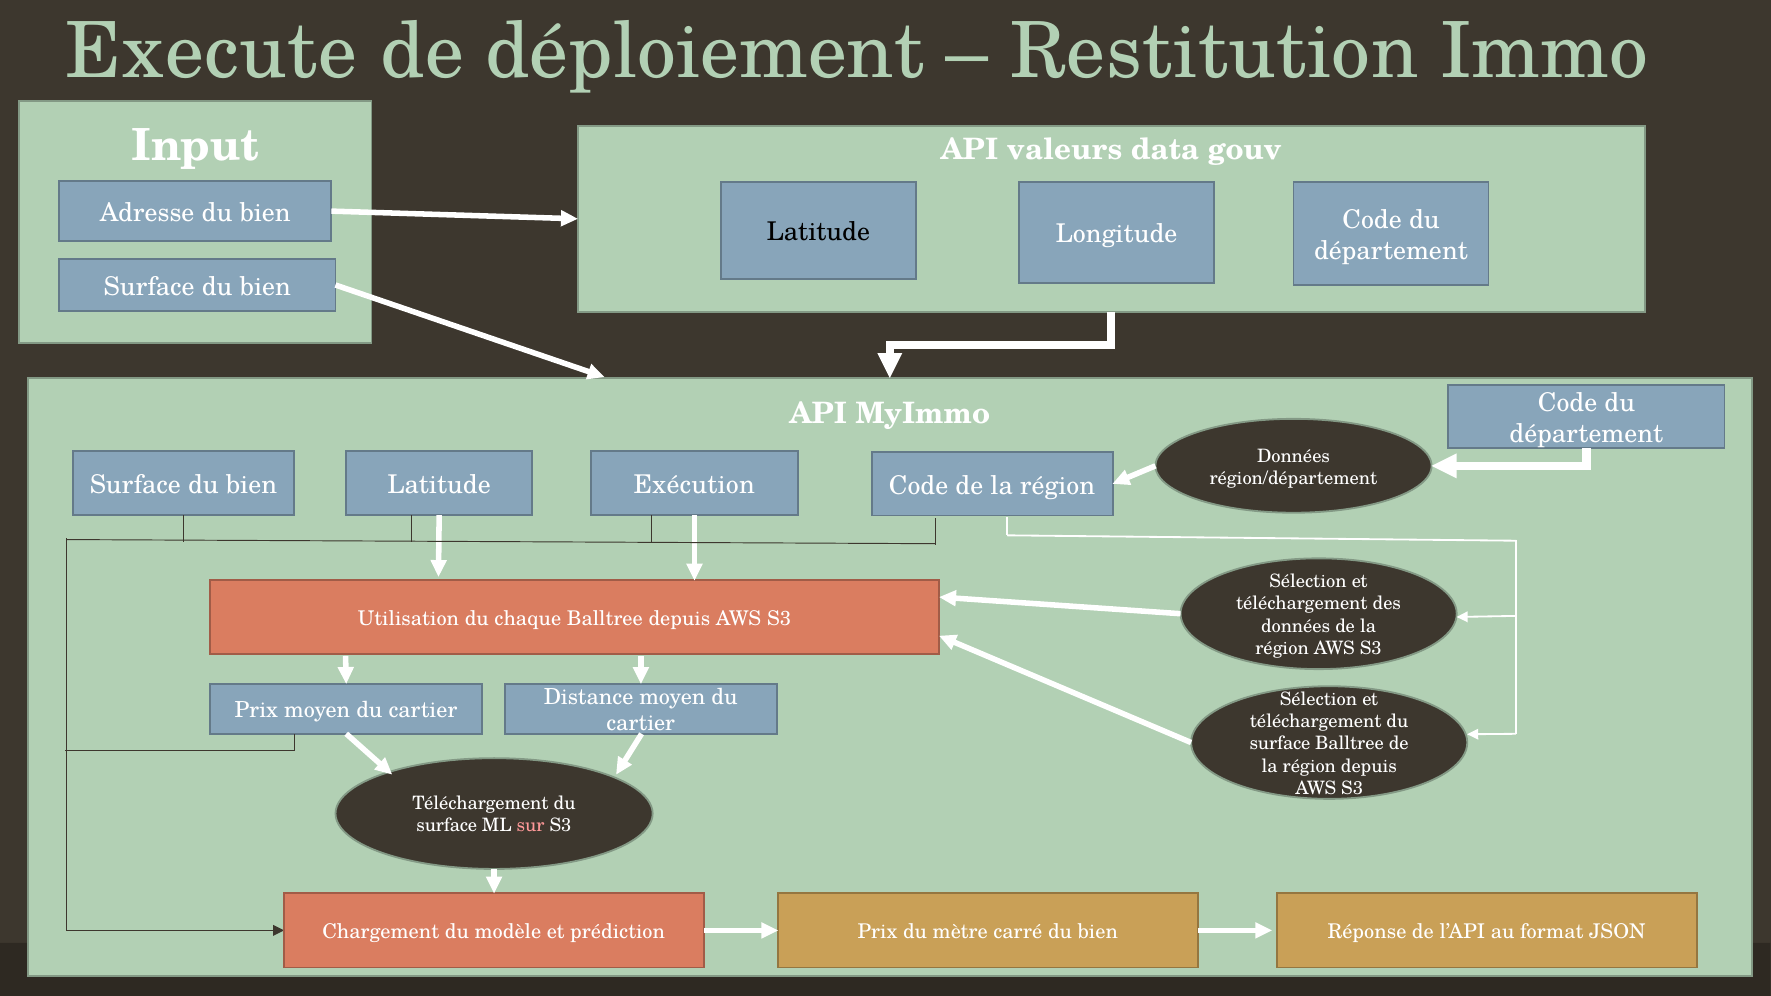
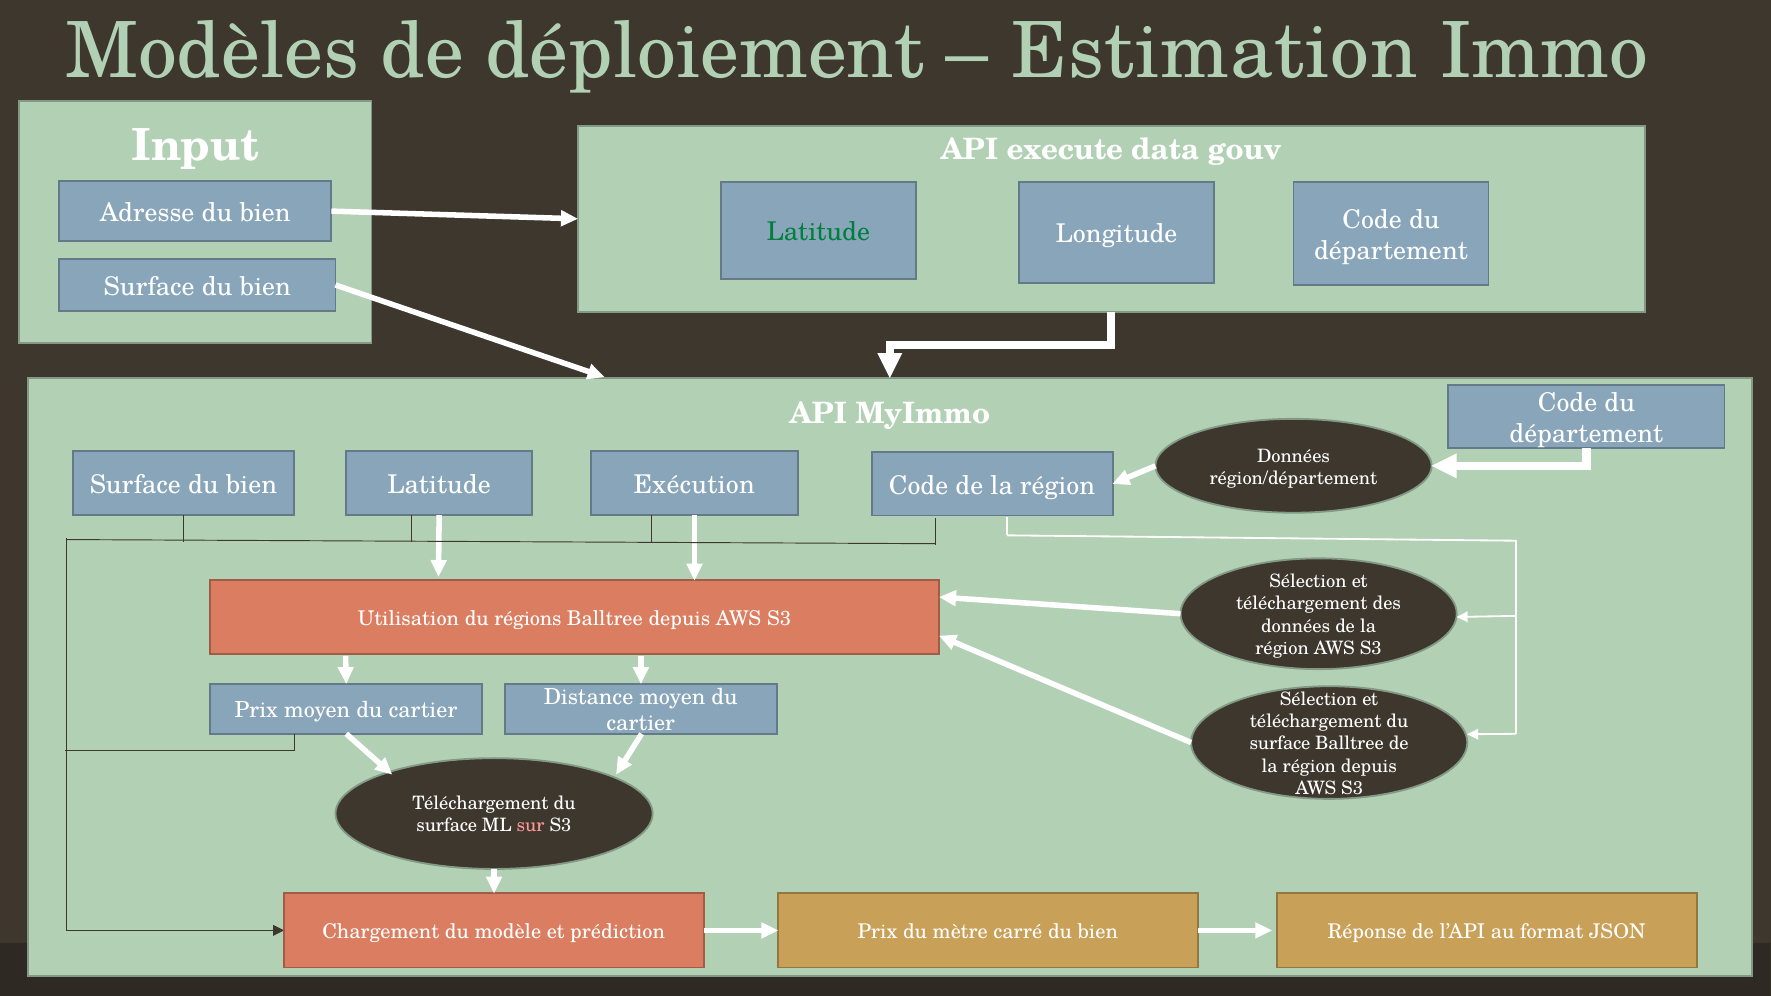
Execute: Execute -> Modèles
Restitution: Restitution -> Estimation
valeurs: valeurs -> execute
Latitude at (818, 232) colour: black -> green
chaque: chaque -> régions
